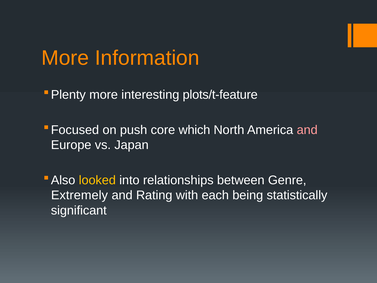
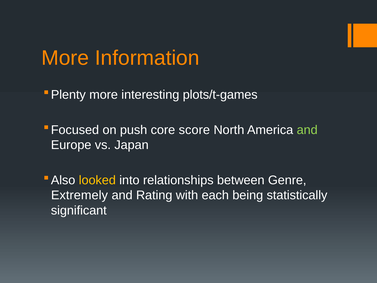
plots/t-feature: plots/t-feature -> plots/t-games
which: which -> score
and at (307, 130) colour: pink -> light green
